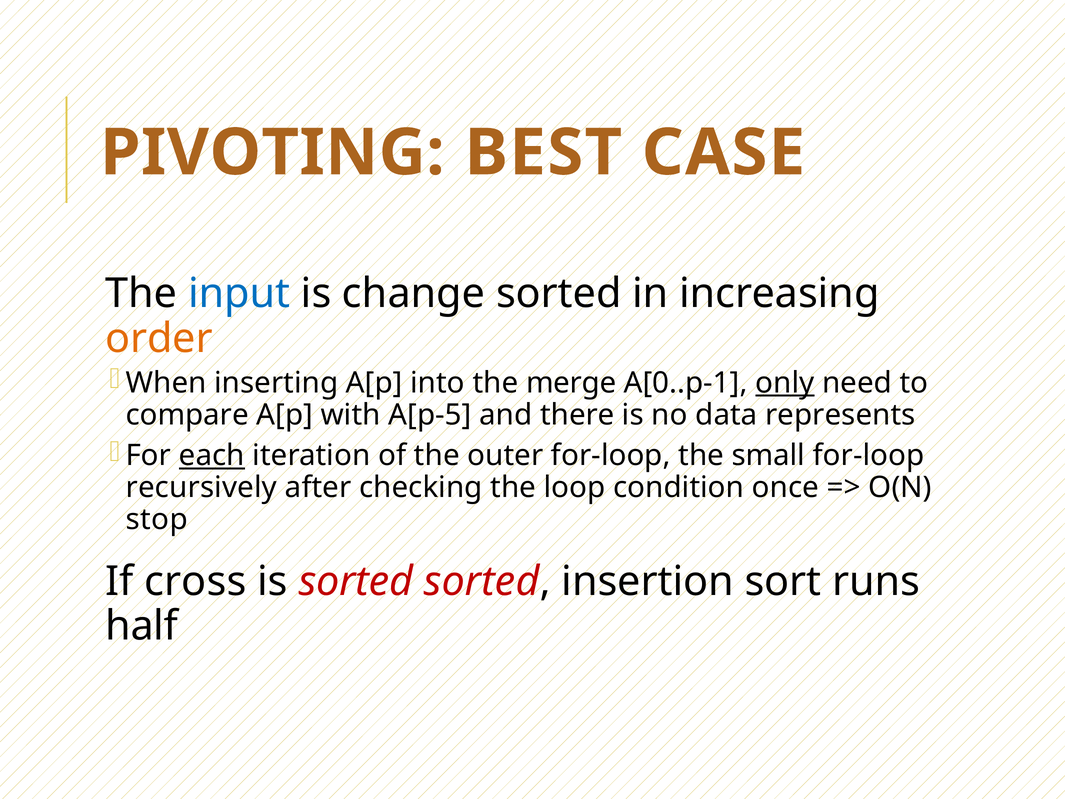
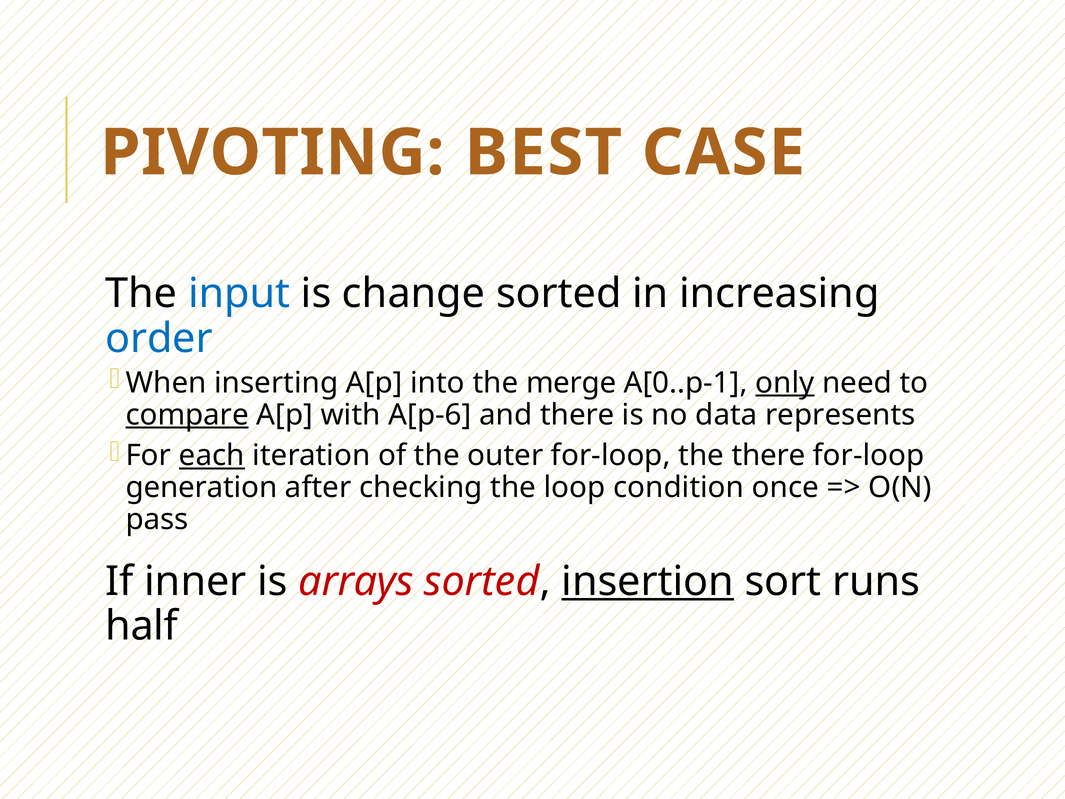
order colour: orange -> blue
compare underline: none -> present
A[p-5: A[p-5 -> A[p-6
the small: small -> there
recursively: recursively -> generation
stop: stop -> pass
cross: cross -> inner
is sorted: sorted -> arrays
insertion underline: none -> present
